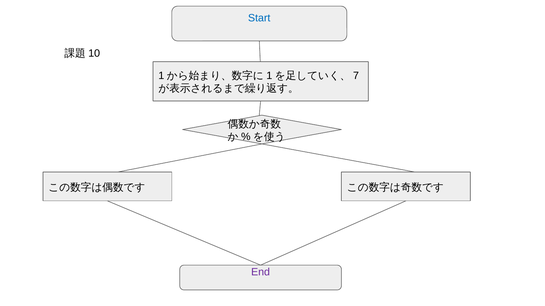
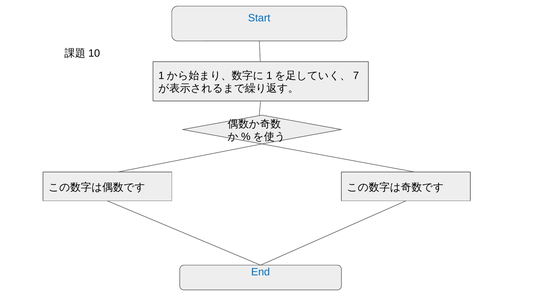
End colour: purple -> blue
